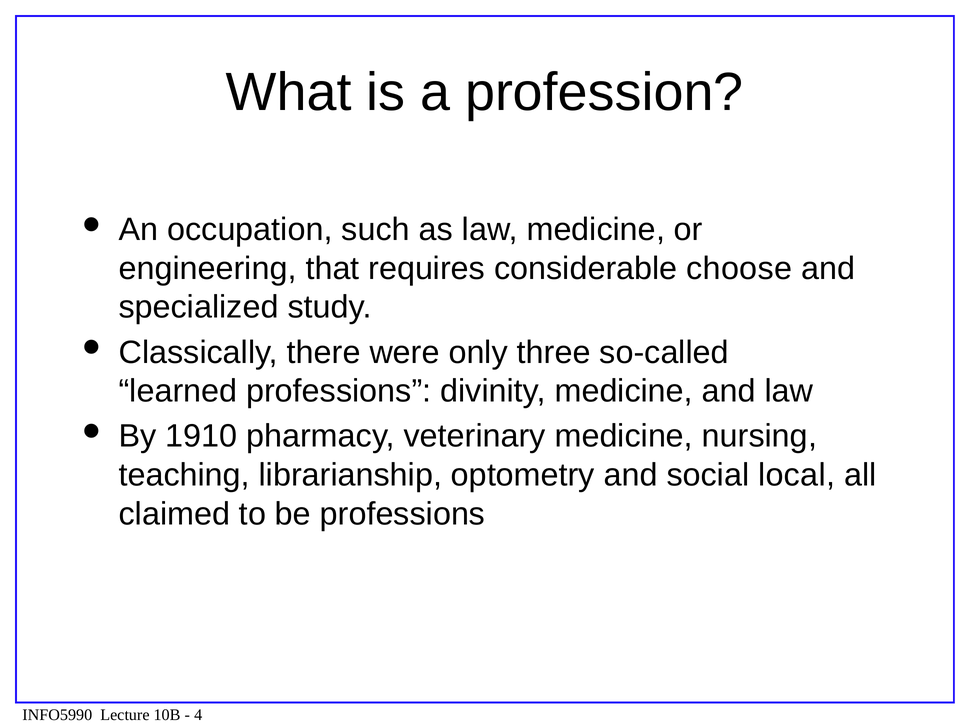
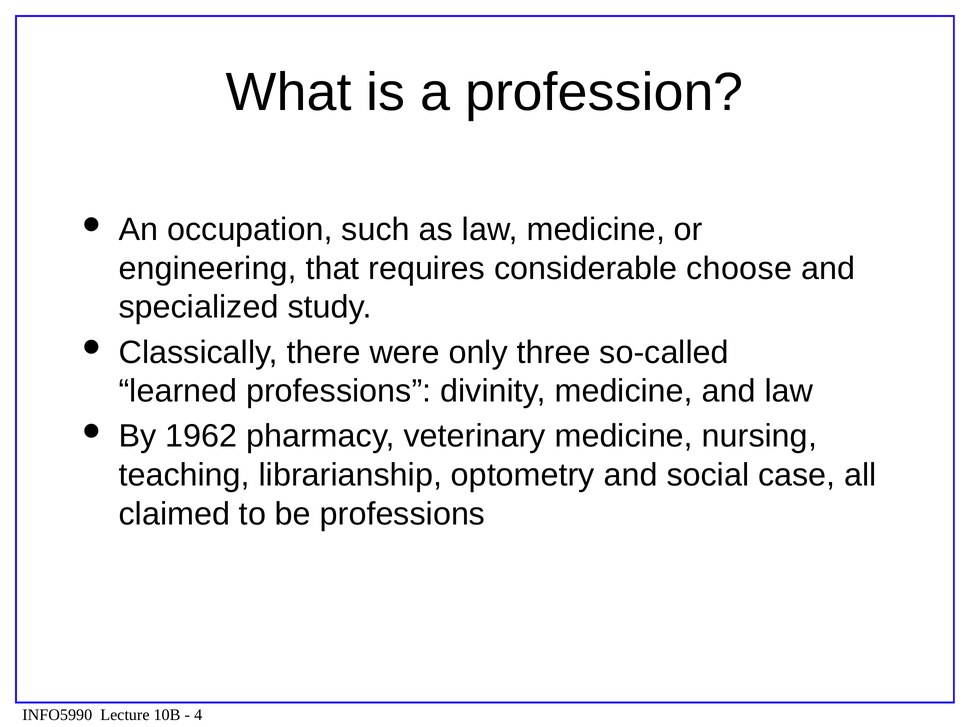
1910: 1910 -> 1962
local: local -> case
